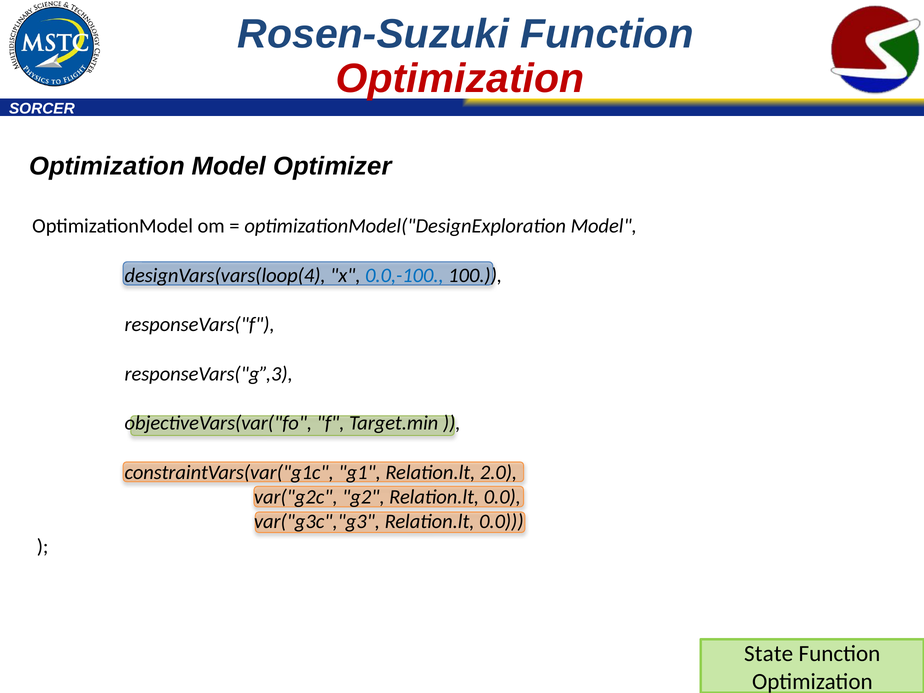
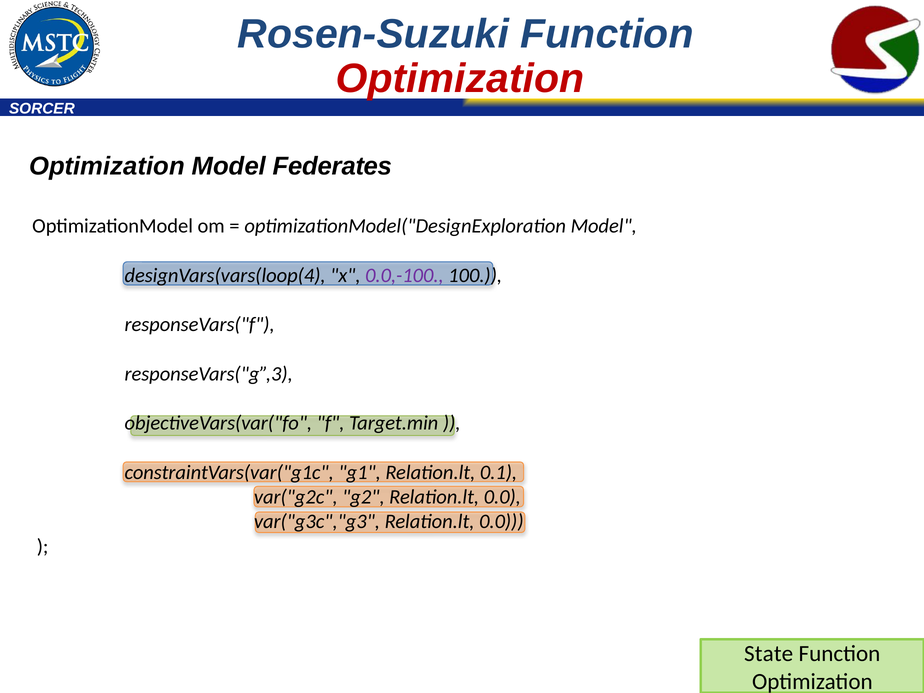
Optimizer: Optimizer -> Federates
0.0,-100 colour: blue -> purple
2.0: 2.0 -> 0.1
